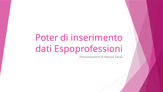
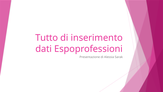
Poter: Poter -> Tutto
